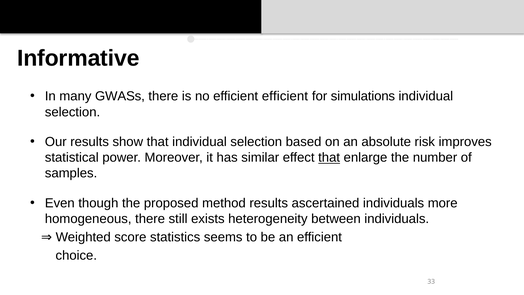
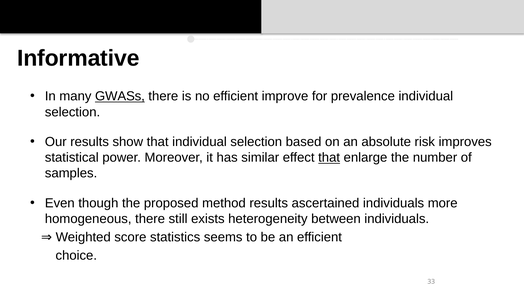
GWASs underline: none -> present
efficient efficient: efficient -> improve
simulations: simulations -> prevalence
